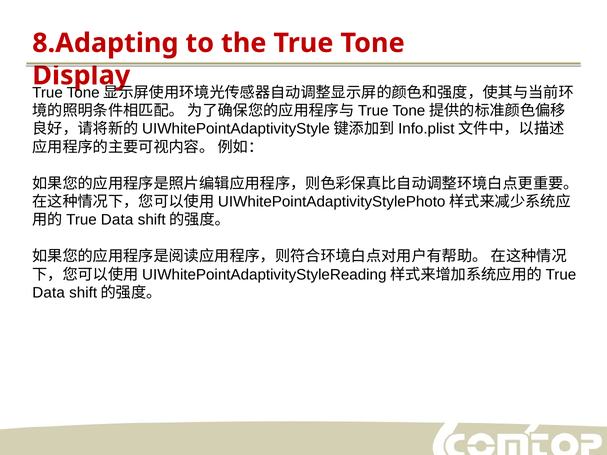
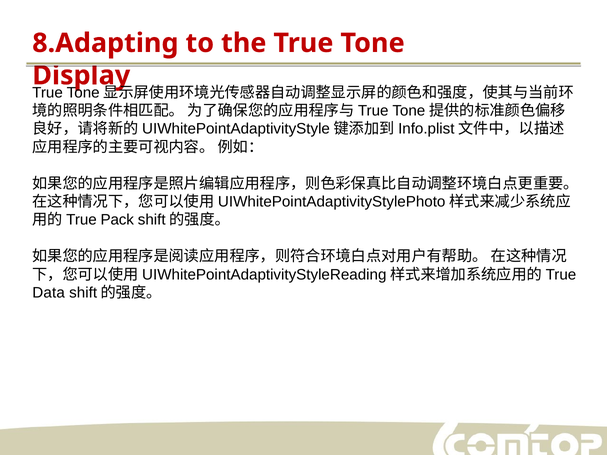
Data at (117, 220): Data -> Pack
